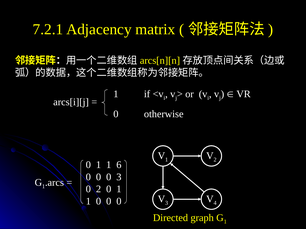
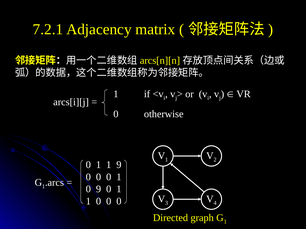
1 6: 6 -> 9
0 0 3: 3 -> 1
0 2: 2 -> 9
